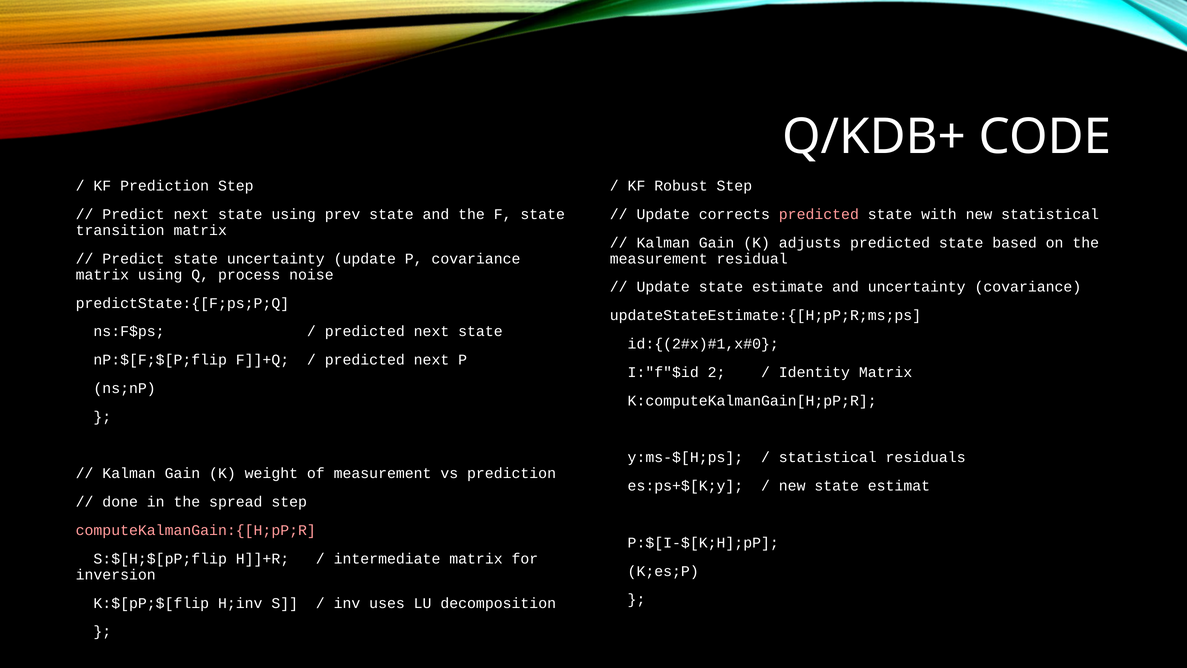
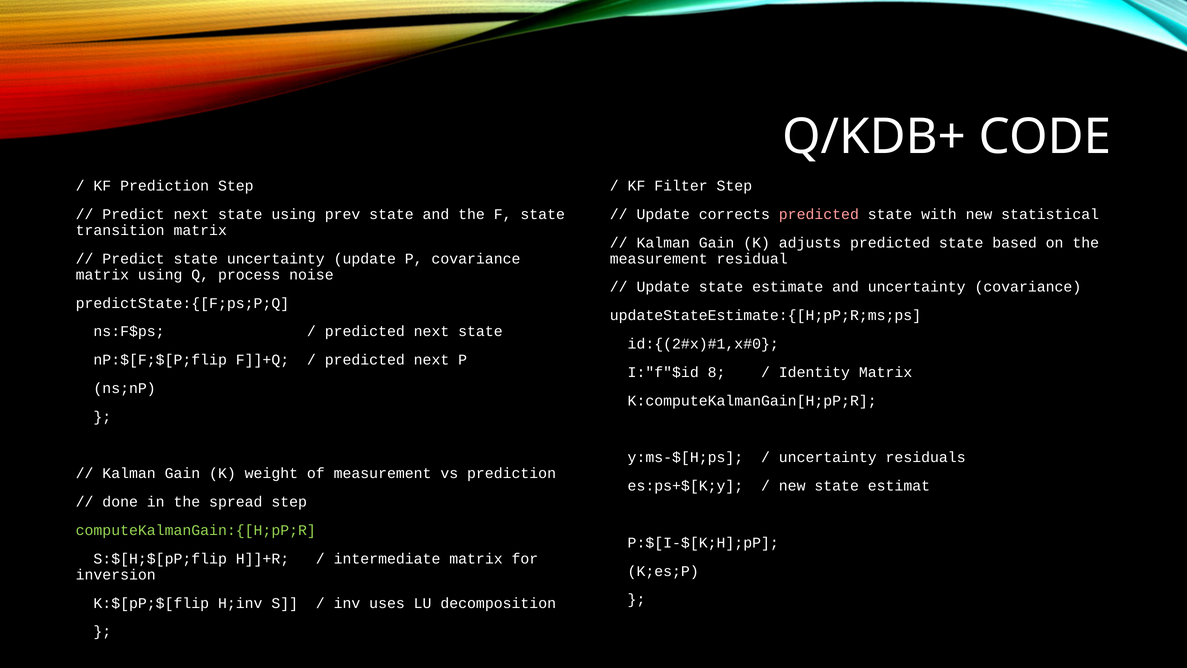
Robust: Robust -> Filter
2: 2 -> 8
statistical at (828, 457): statistical -> uncertainty
computeKalmanGain:{[H;pP;R colour: pink -> light green
